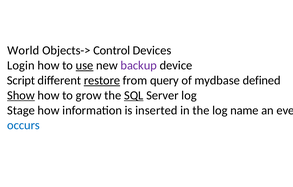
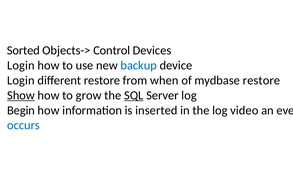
World: World -> Sorted
use underline: present -> none
backup colour: purple -> blue
Script at (21, 80): Script -> Login
restore at (102, 80) underline: present -> none
query: query -> when
mydbase defined: defined -> restore
Stage: Stage -> Begin
name: name -> video
